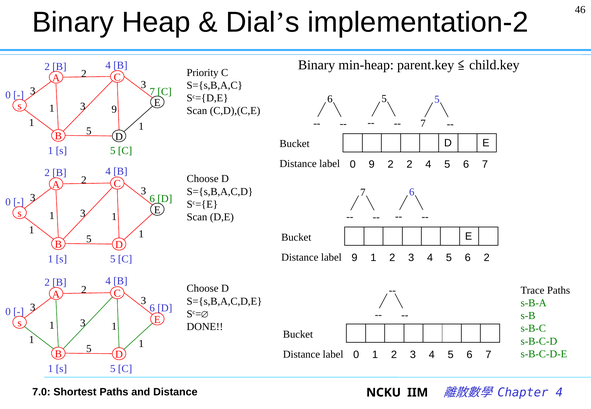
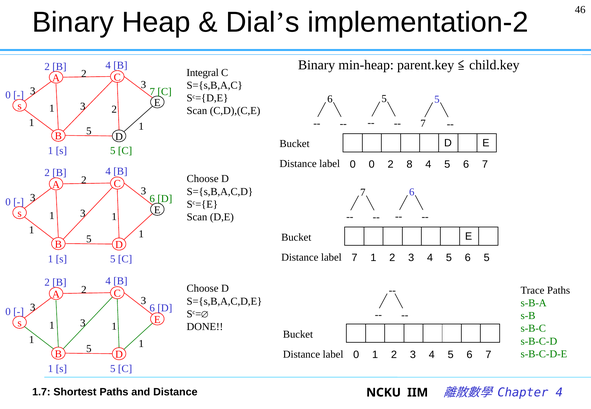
Priority: Priority -> Integral
9 at (114, 109): 9 -> 2
0 9: 9 -> 0
2 2: 2 -> 8
label 9: 9 -> 7
6 2: 2 -> 5
7.0: 7.0 -> 1.7
